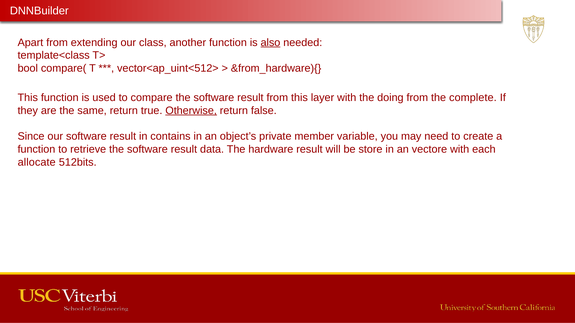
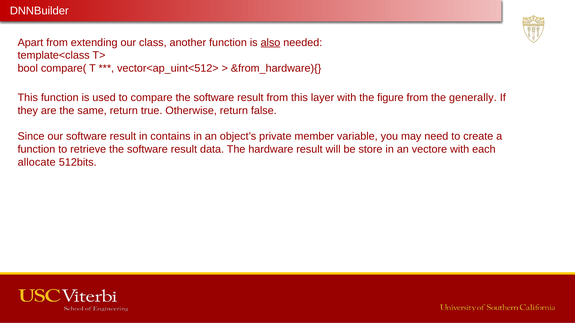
doing: doing -> figure
complete: complete -> generally
Otherwise underline: present -> none
